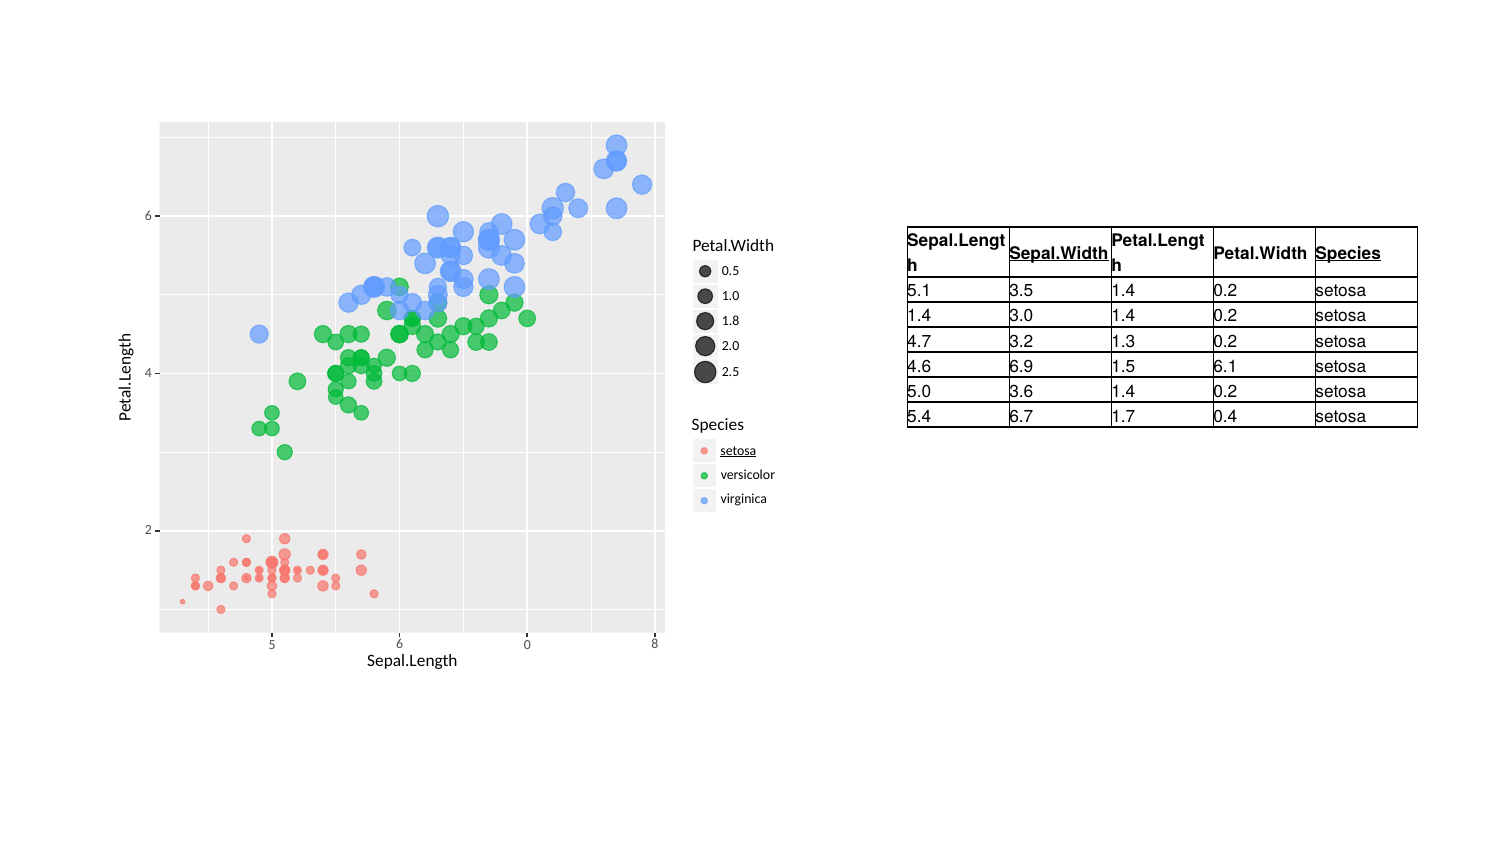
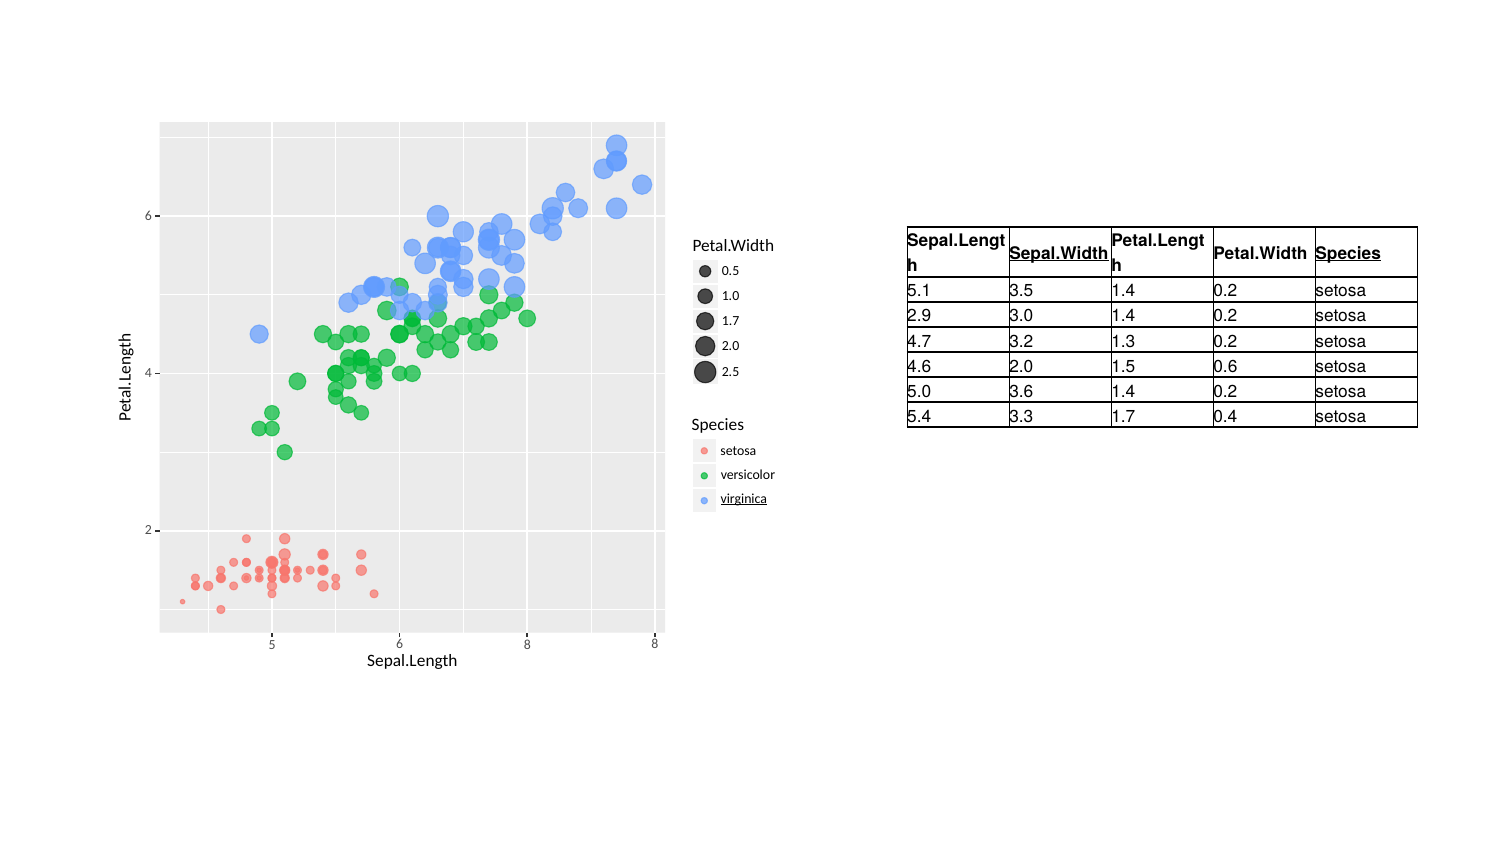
1.4 at (919, 316): 1.4 -> 2.9
1.8 at (731, 320): 1.8 -> 1.7
4.6 6.9: 6.9 -> 2.0
6.1: 6.1 -> 0.6
6.7: 6.7 -> 3.3
setosa at (738, 450) underline: present -> none
virginica underline: none -> present
6 0: 0 -> 8
